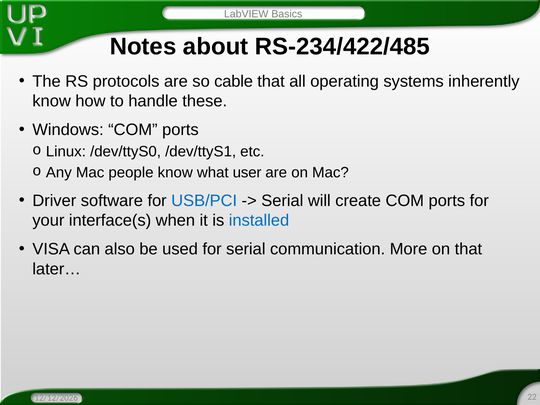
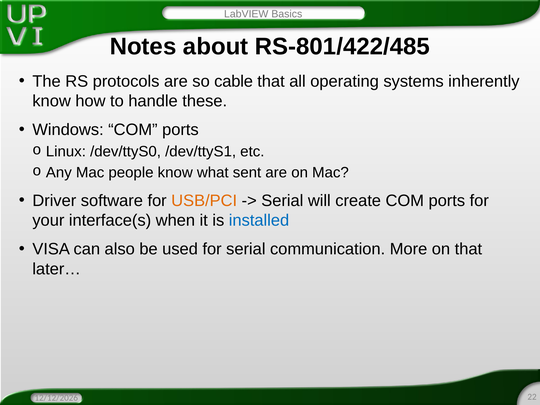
RS-234/422/485: RS-234/422/485 -> RS-801/422/485
user: user -> sent
USB/PCI colour: blue -> orange
